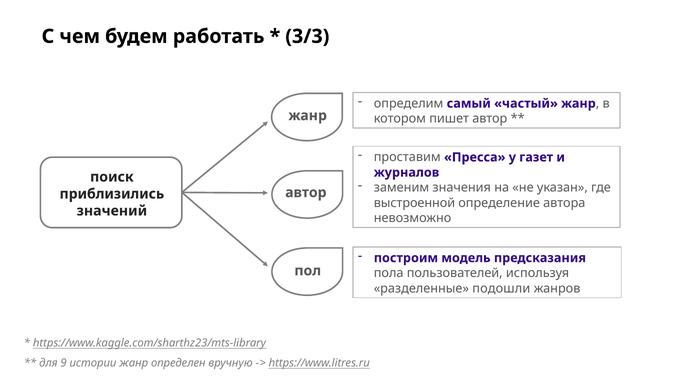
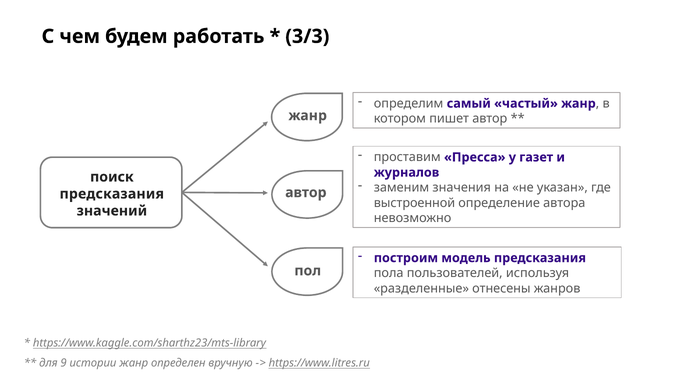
приблизились at (112, 194): приблизились -> предсказания
подошли: подошли -> отнесены
